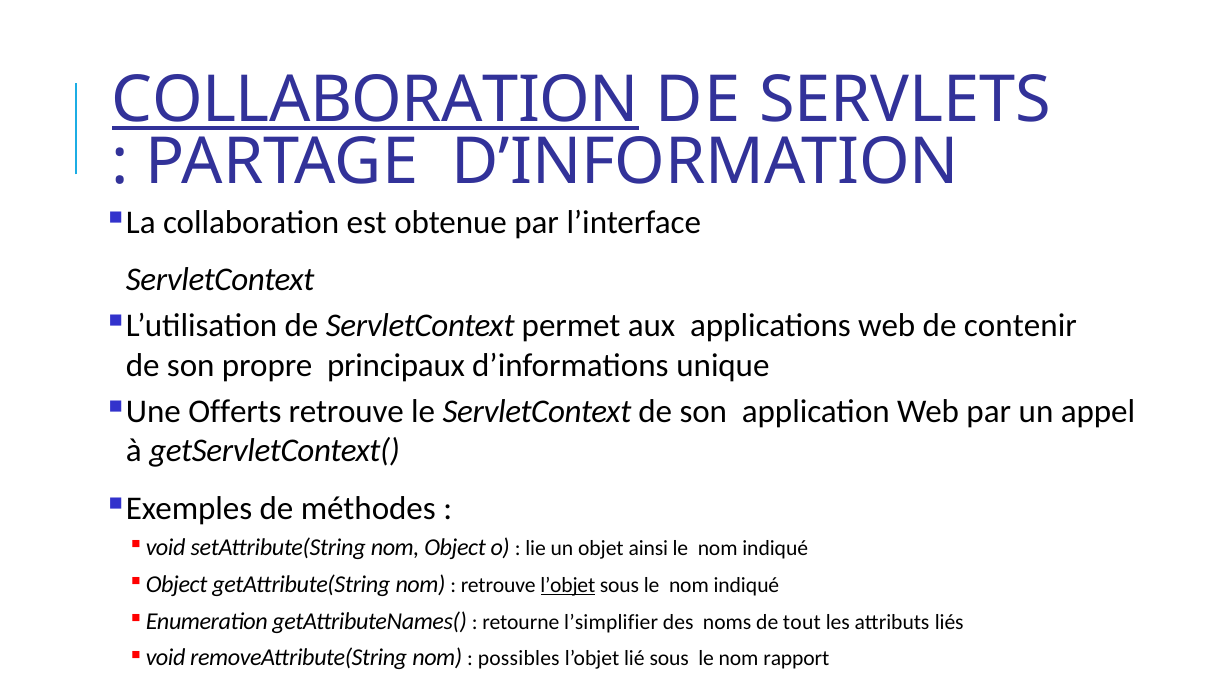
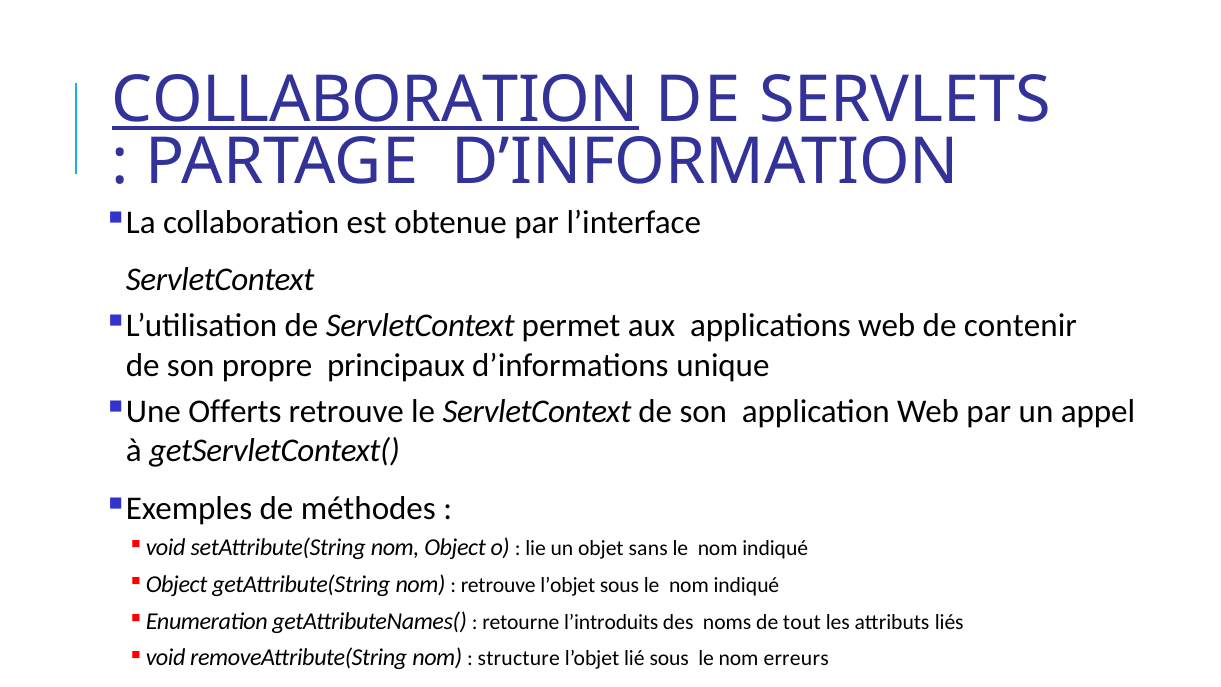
ainsi: ainsi -> sans
l’objet at (568, 585) underline: present -> none
l’simplifier: l’simplifier -> l’introduits
possibles: possibles -> structure
rapport: rapport -> erreurs
